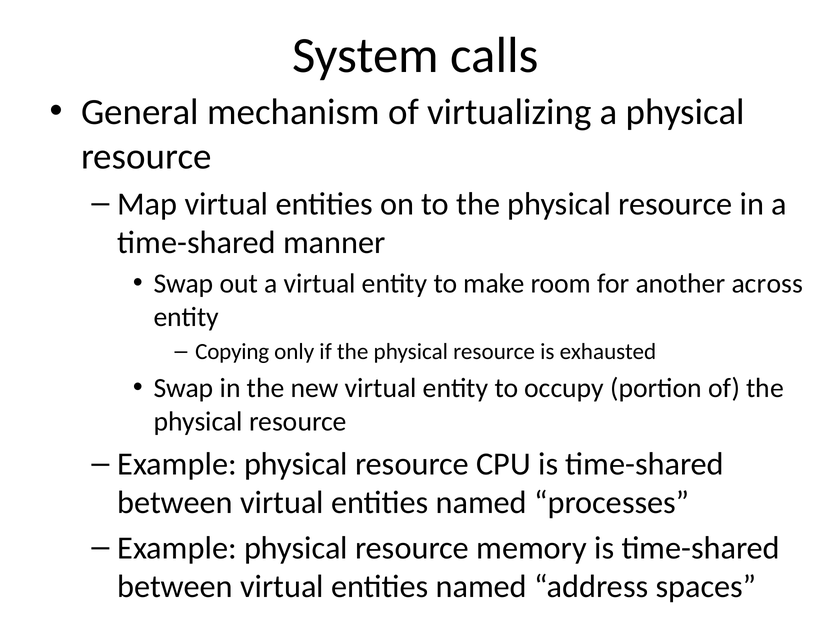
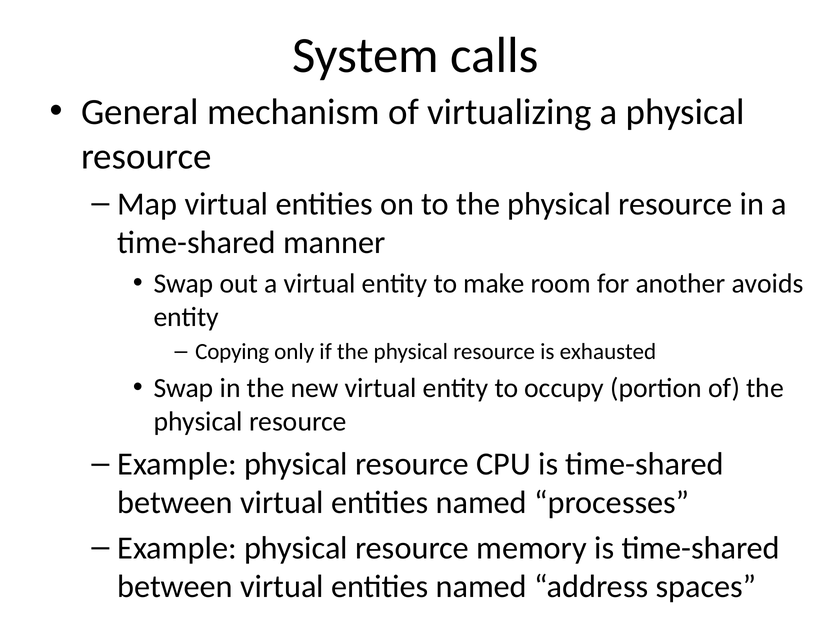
across: across -> avoids
